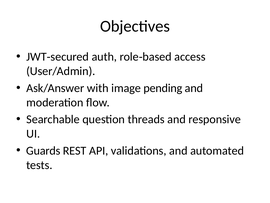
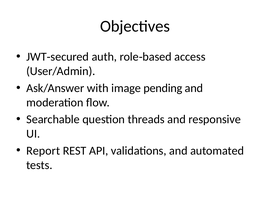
Guards: Guards -> Report
